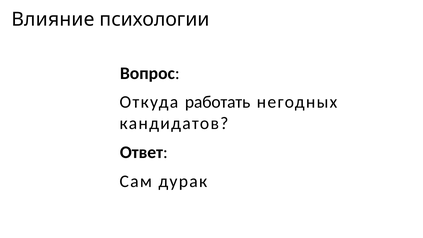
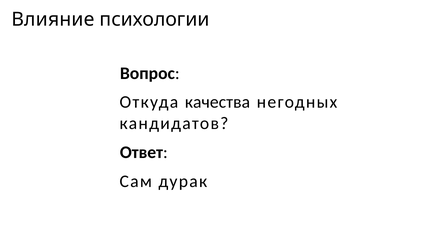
работать: работать -> качества
